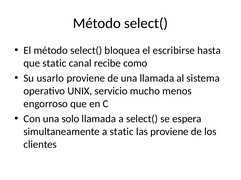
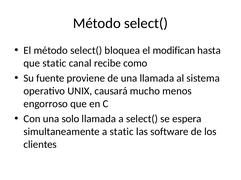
escribirse: escribirse -> modifican
usarlo: usarlo -> fuente
servicio: servicio -> causará
las proviene: proviene -> software
